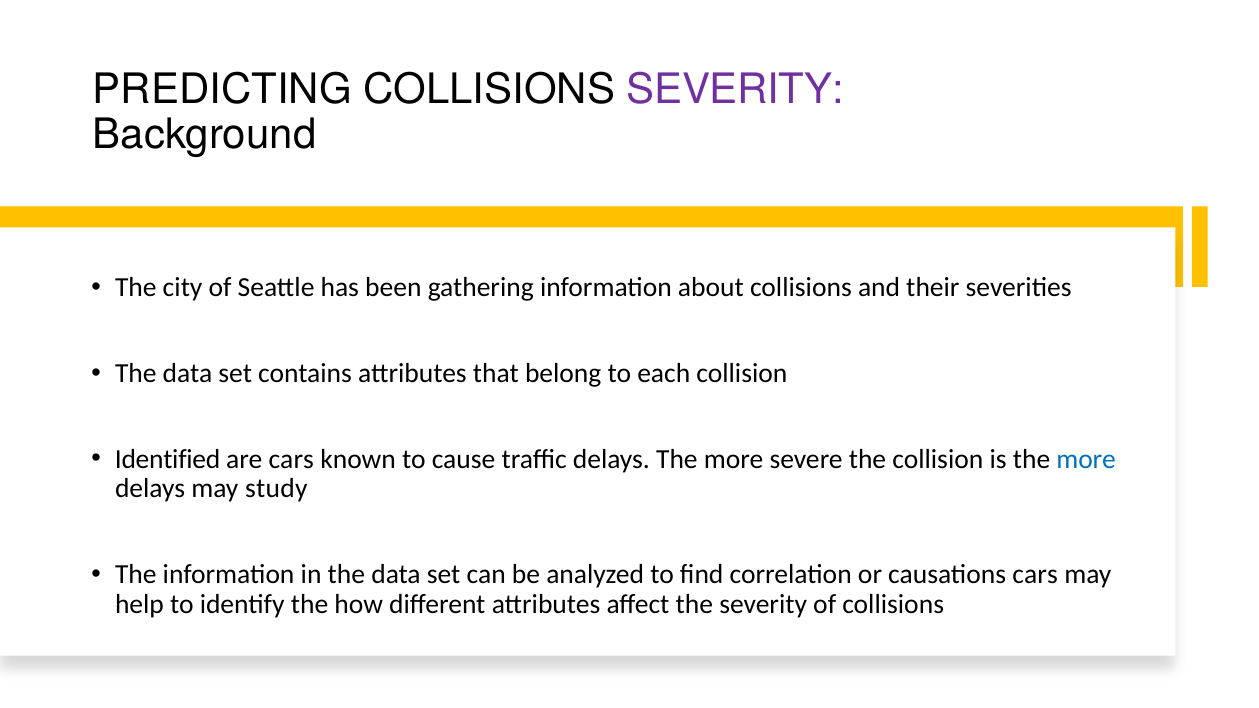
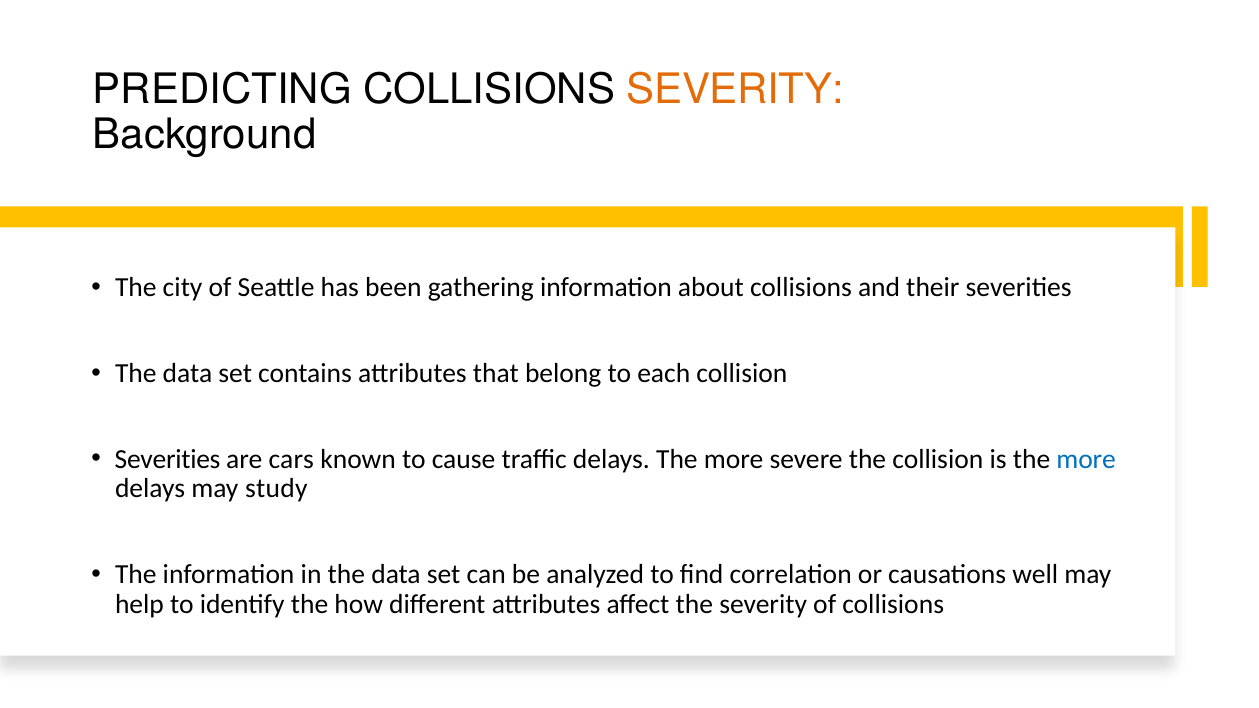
SEVERITY at (735, 90) colour: purple -> orange
Identified at (168, 459): Identified -> Severities
causations cars: cars -> well
